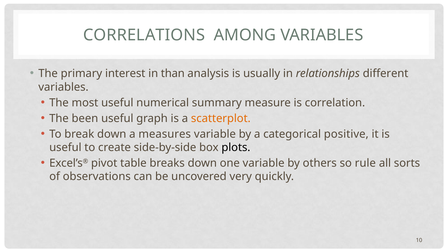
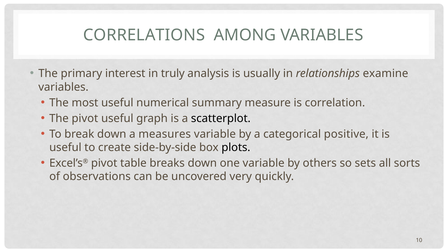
than: than -> truly
different: different -> examine
The been: been -> pivot
scatterplot colour: orange -> black
rule: rule -> sets
